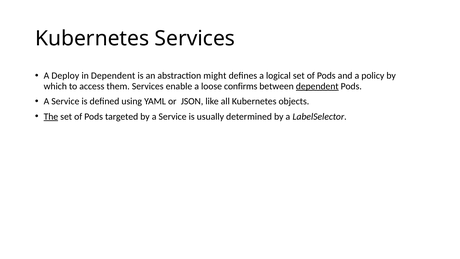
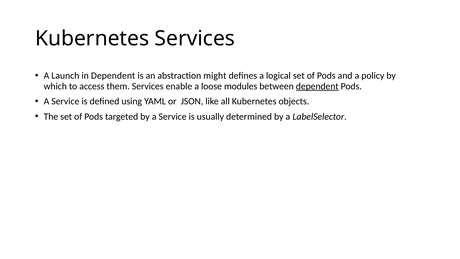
Deploy: Deploy -> Launch
confirms: confirms -> modules
The underline: present -> none
